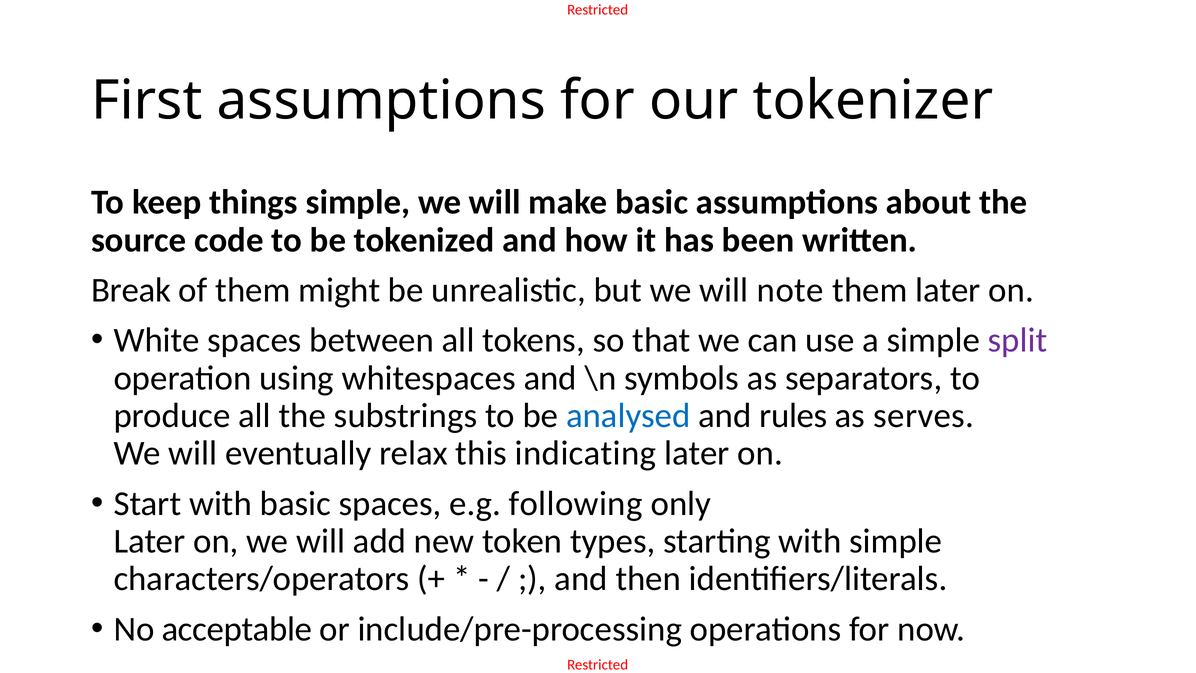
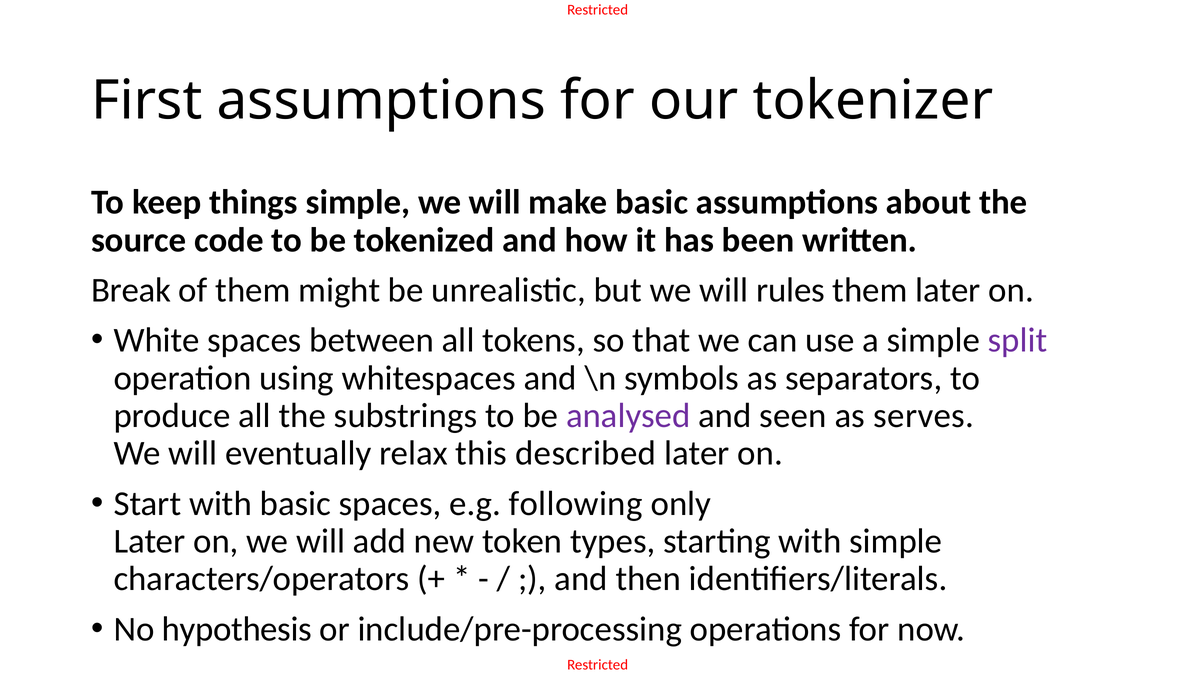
note: note -> rules
analysed colour: blue -> purple
rules: rules -> seen
indicating: indicating -> described
acceptable: acceptable -> hypothesis
